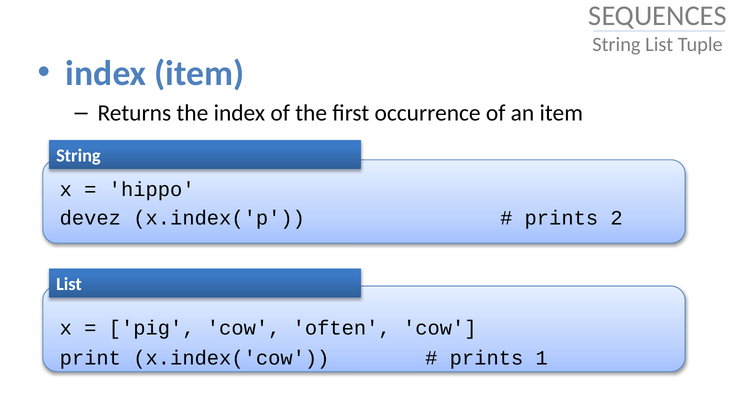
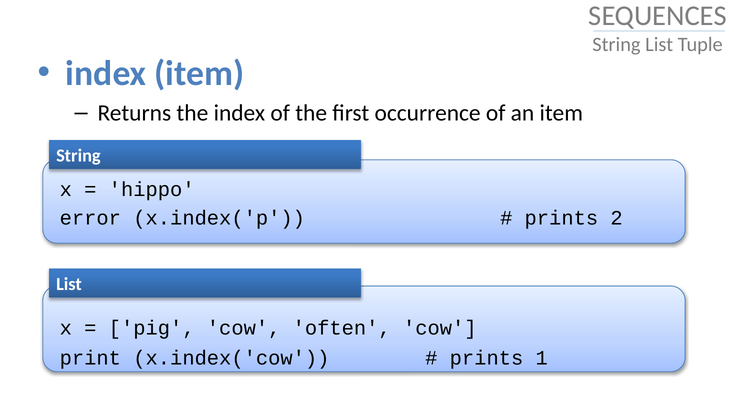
devez: devez -> error
